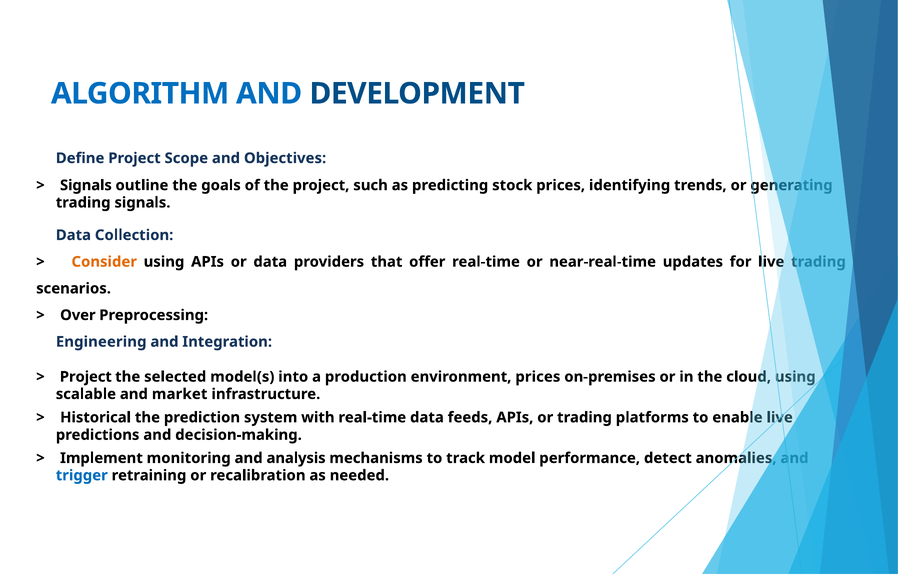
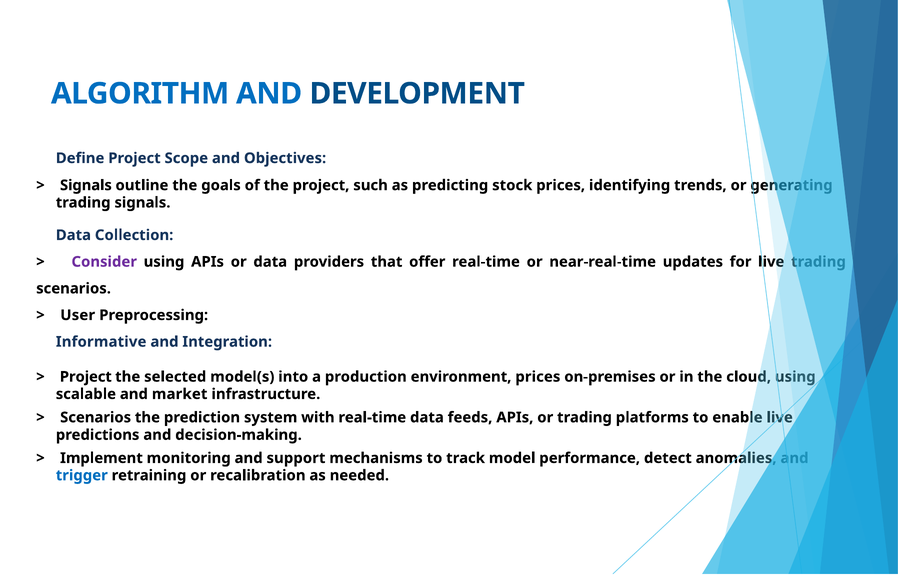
Consider colour: orange -> purple
Over: Over -> User
Engineering: Engineering -> Informative
Historical at (96, 418): Historical -> Scenarios
analysis: analysis -> support
